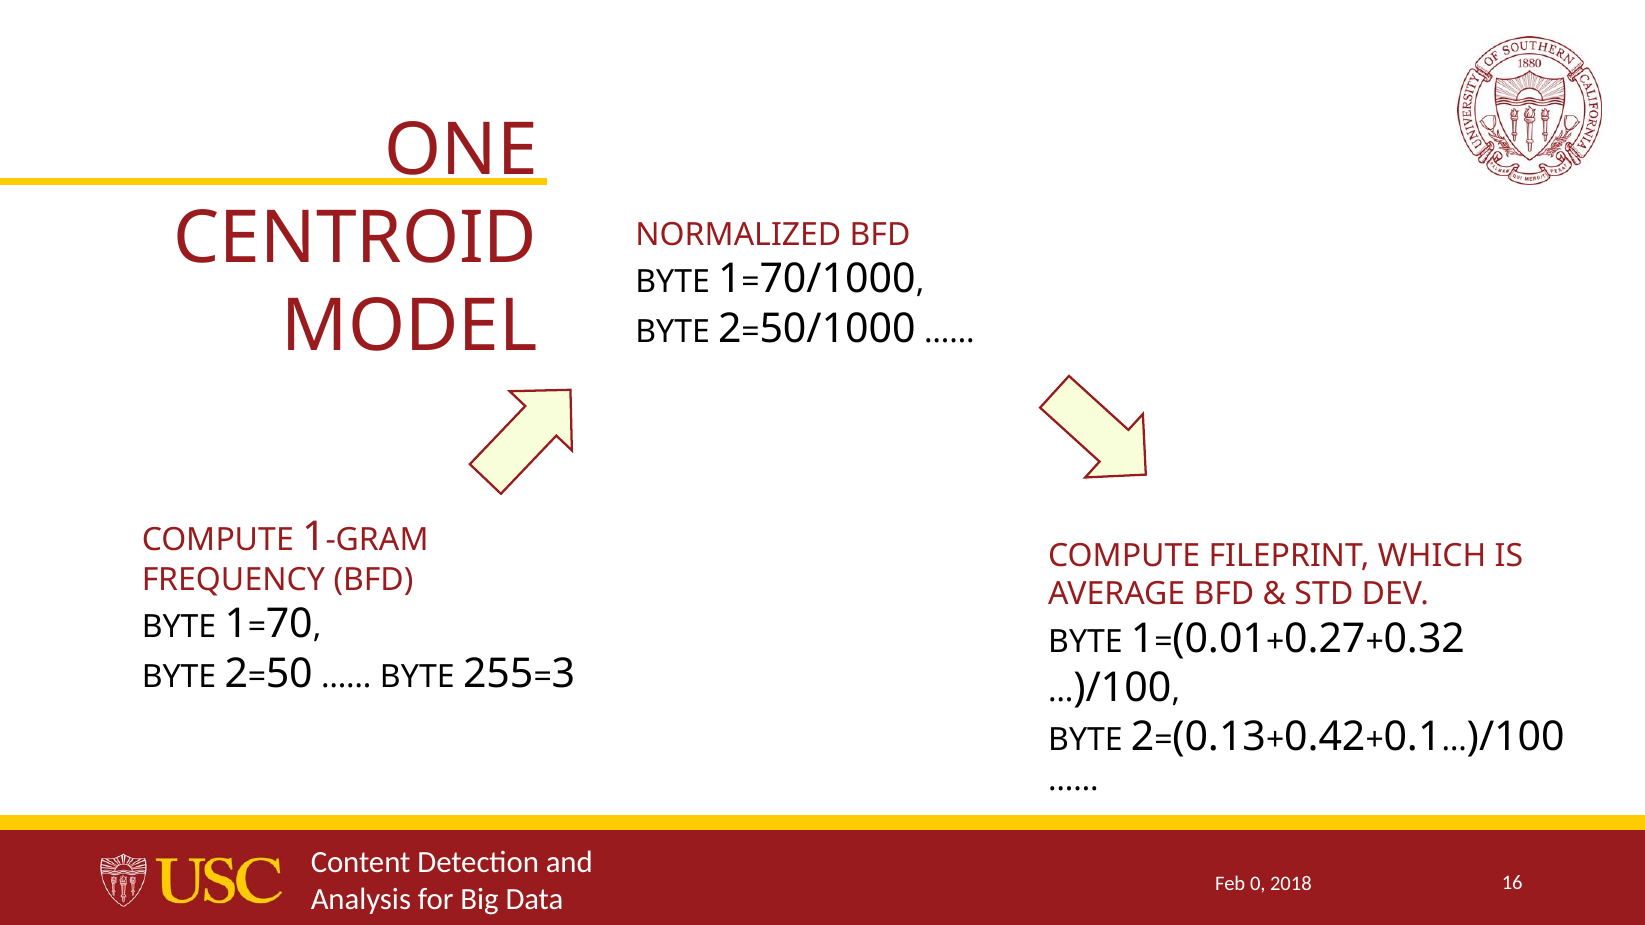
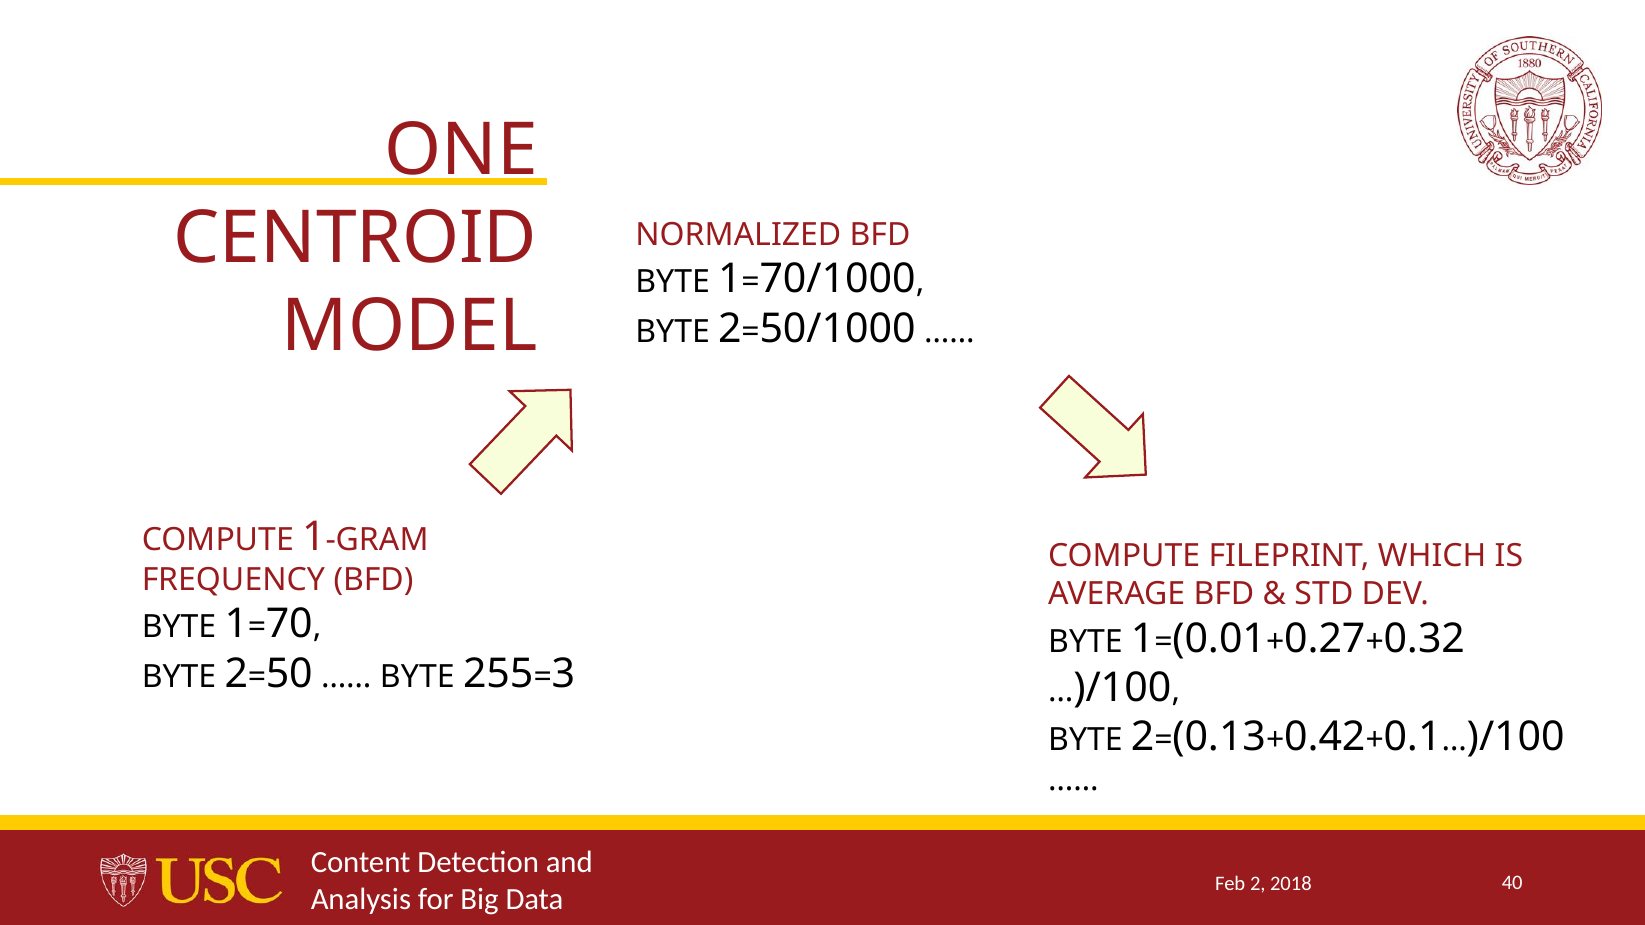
Feb 0: 0 -> 2
16: 16 -> 40
